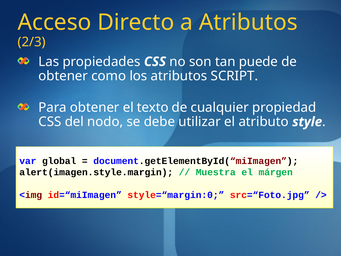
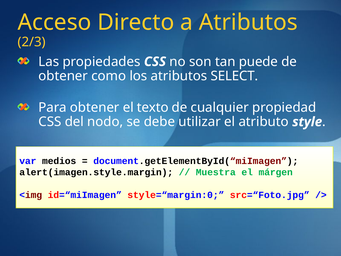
SCRIPT: SCRIPT -> SELECT
global: global -> medios
